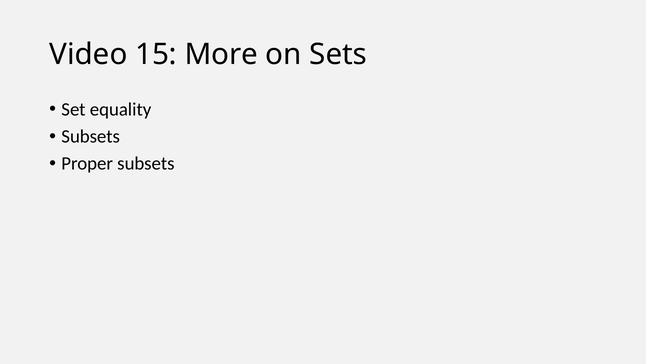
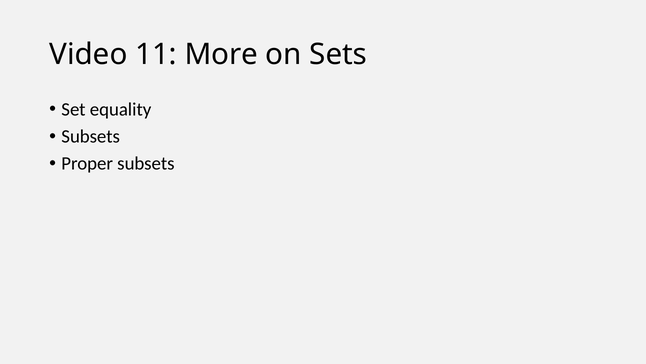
15: 15 -> 11
